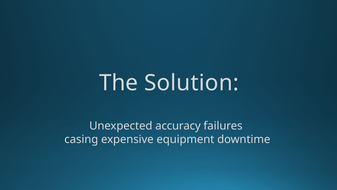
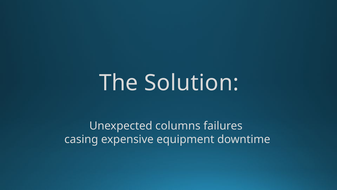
accuracy: accuracy -> columns
